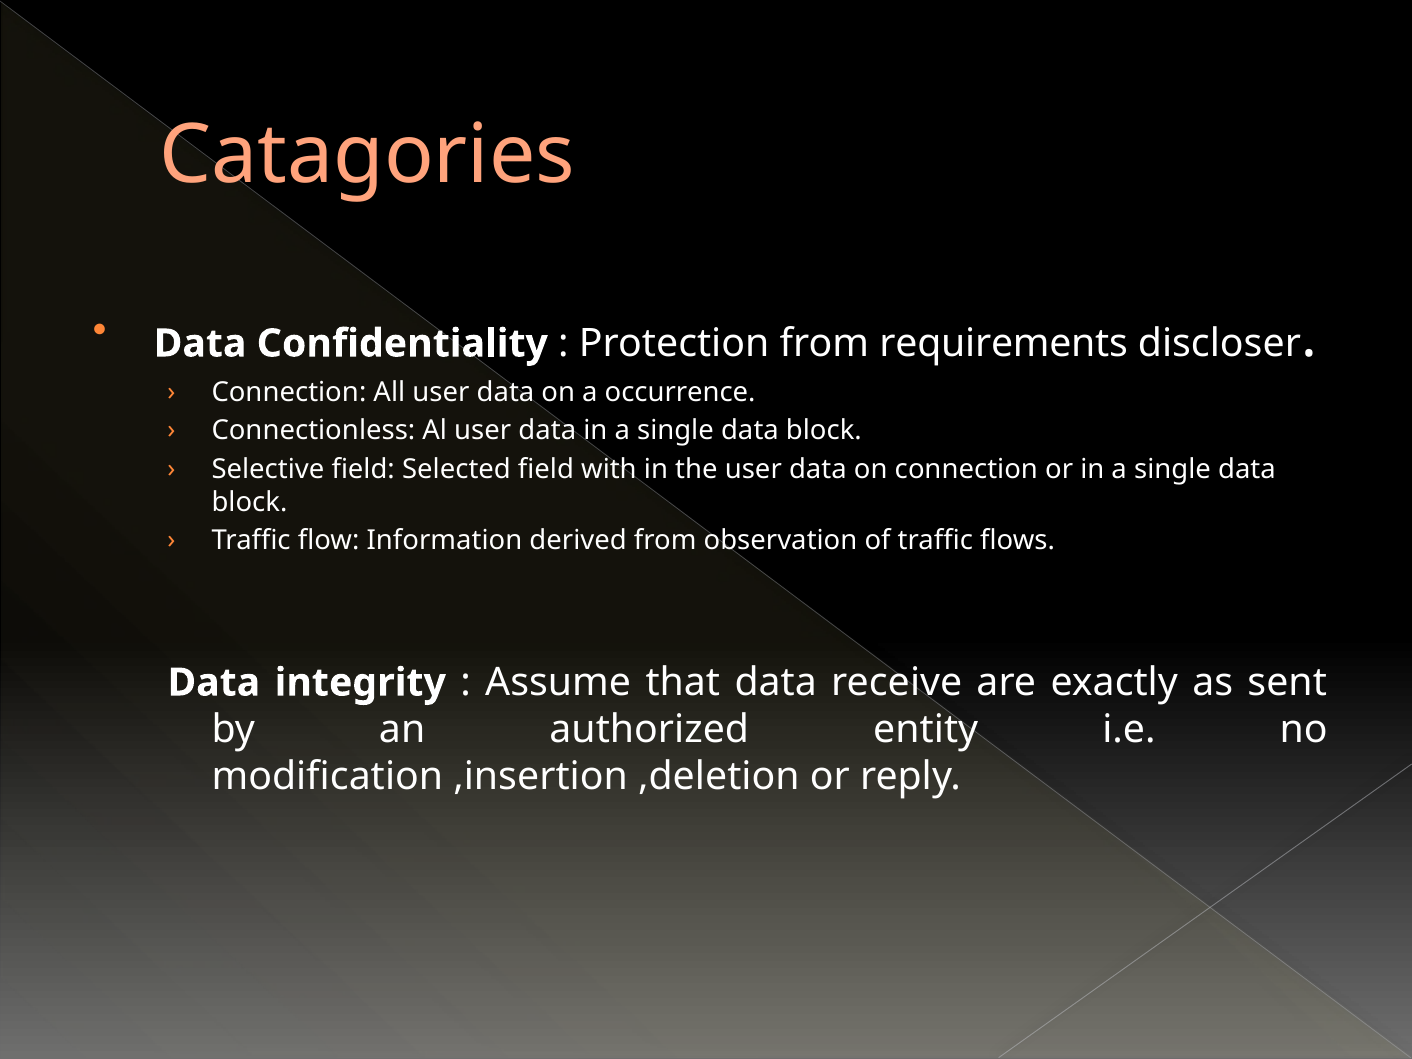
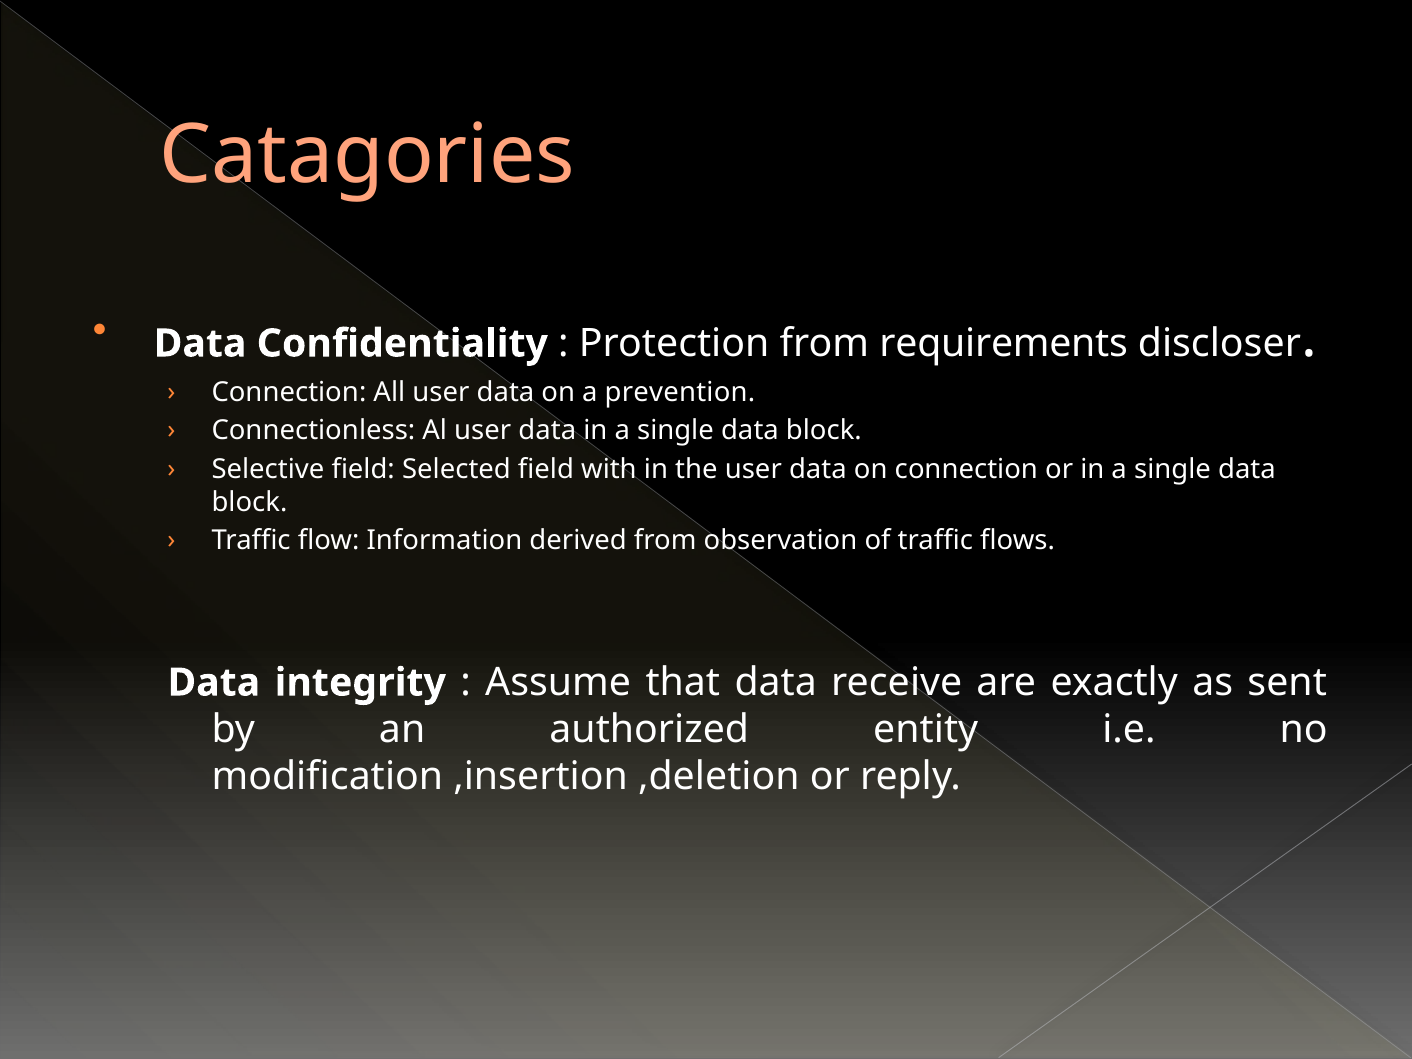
occurrence: occurrence -> prevention
